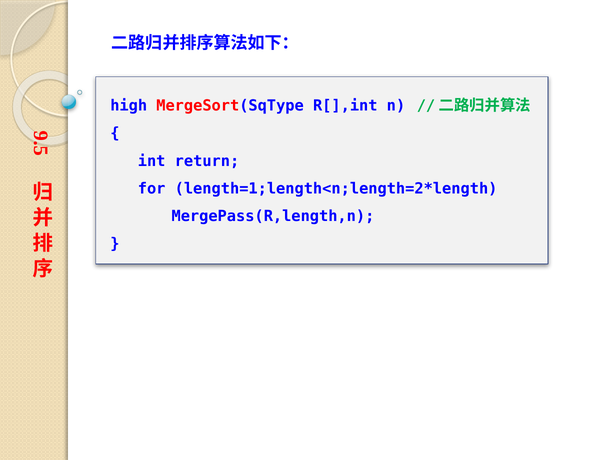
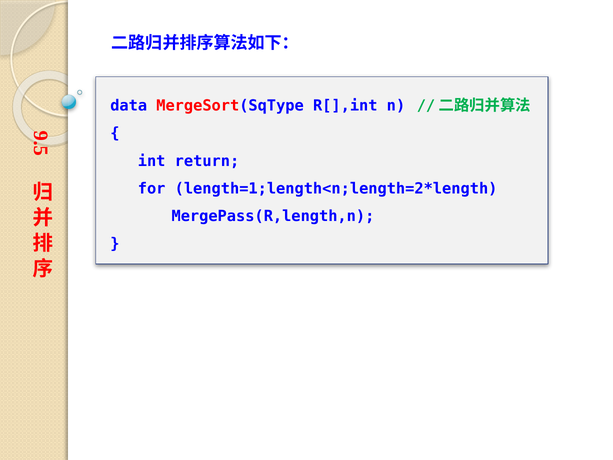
high: high -> data
